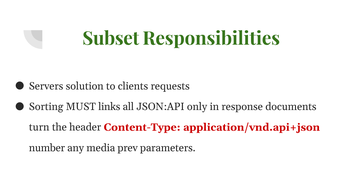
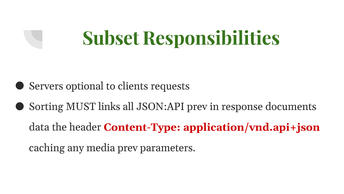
solution: solution -> optional
JSON:API only: only -> prev
turn: turn -> data
number: number -> caching
